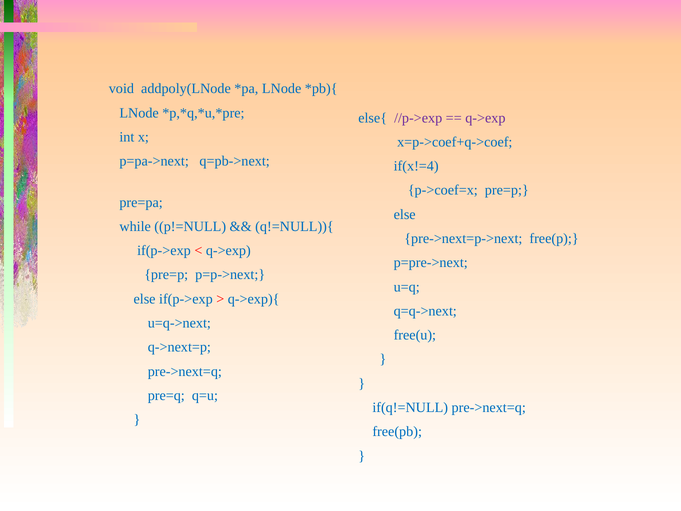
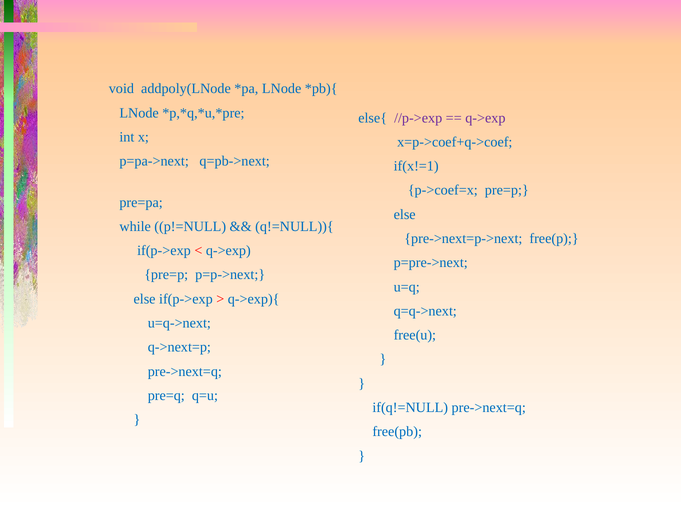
if(x!=4: if(x!=4 -> if(x!=1
